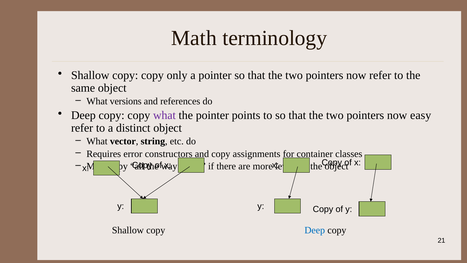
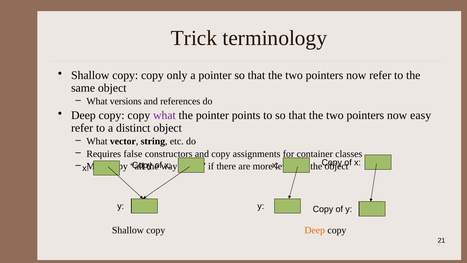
Math: Math -> Trick
error: error -> false
Deep at (315, 230) colour: blue -> orange
